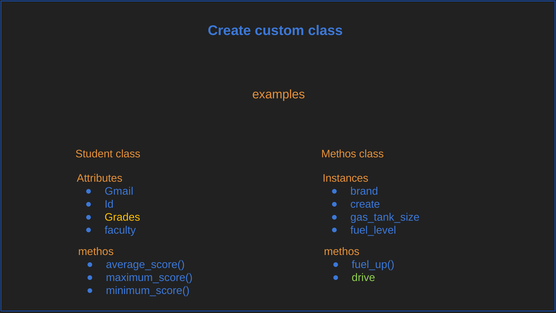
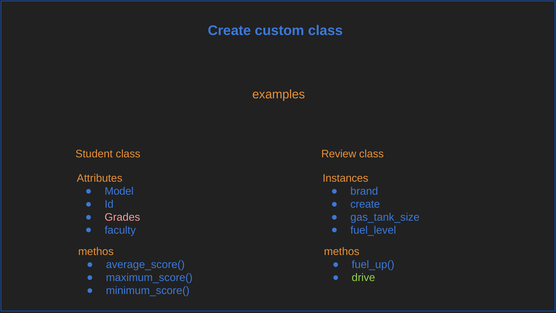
Methos at (339, 154): Methos -> Review
Gmail: Gmail -> Model
Grades colour: yellow -> pink
